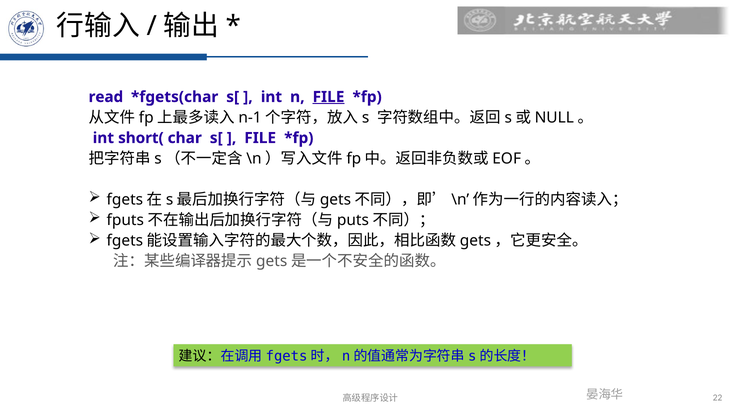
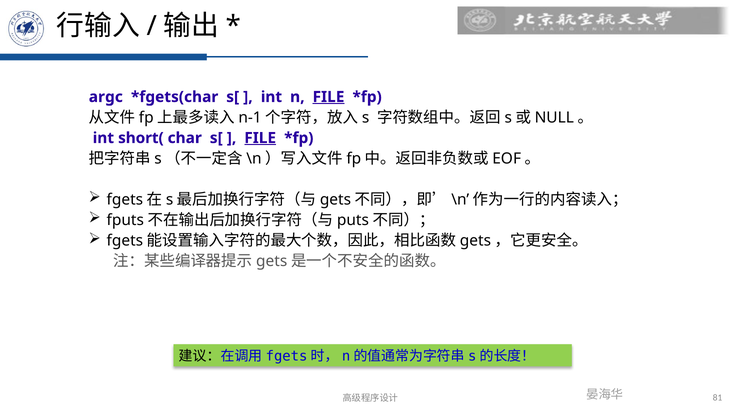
read: read -> argc
FILE at (260, 138) underline: none -> present
22: 22 -> 81
